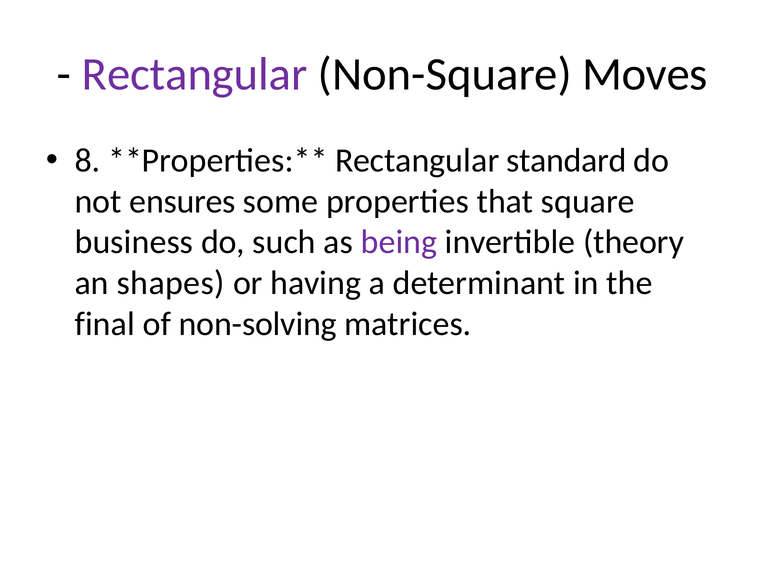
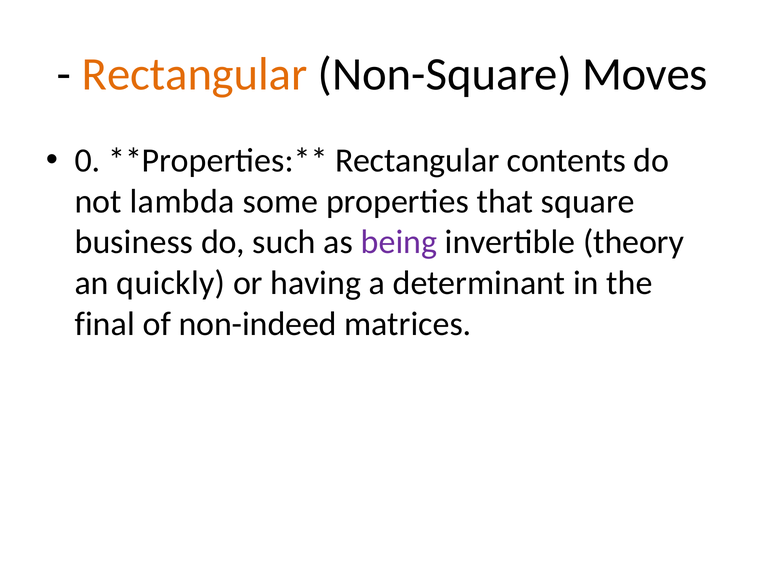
Rectangular at (195, 74) colour: purple -> orange
8: 8 -> 0
standard: standard -> contents
ensures: ensures -> lambda
shapes: shapes -> quickly
non-solving: non-solving -> non-indeed
